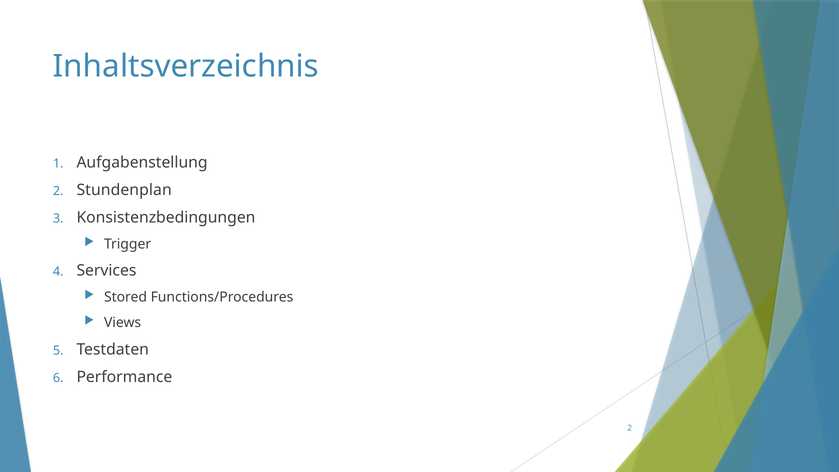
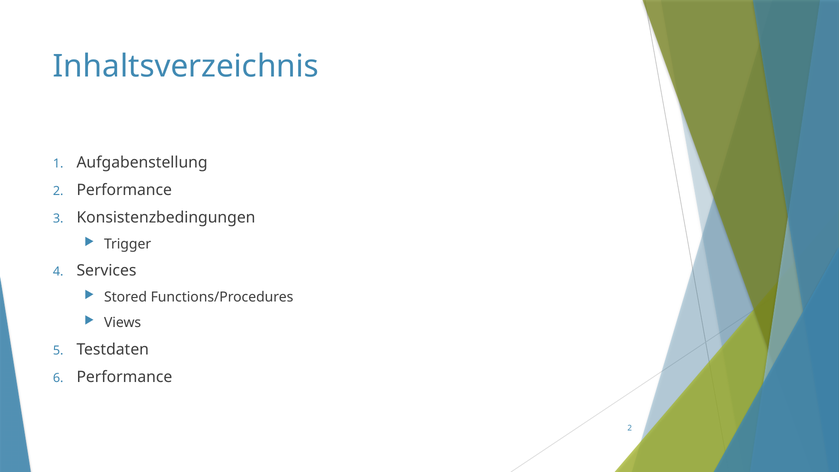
2 Stundenplan: Stundenplan -> Performance
